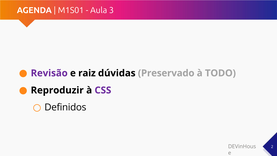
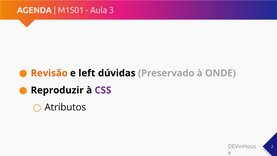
Revisão colour: purple -> orange
raiz: raiz -> left
TODO: TODO -> ONDE
Definidos: Definidos -> Atributos
